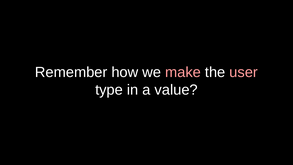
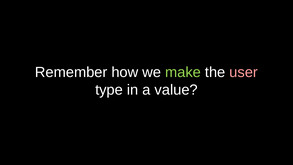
make colour: pink -> light green
